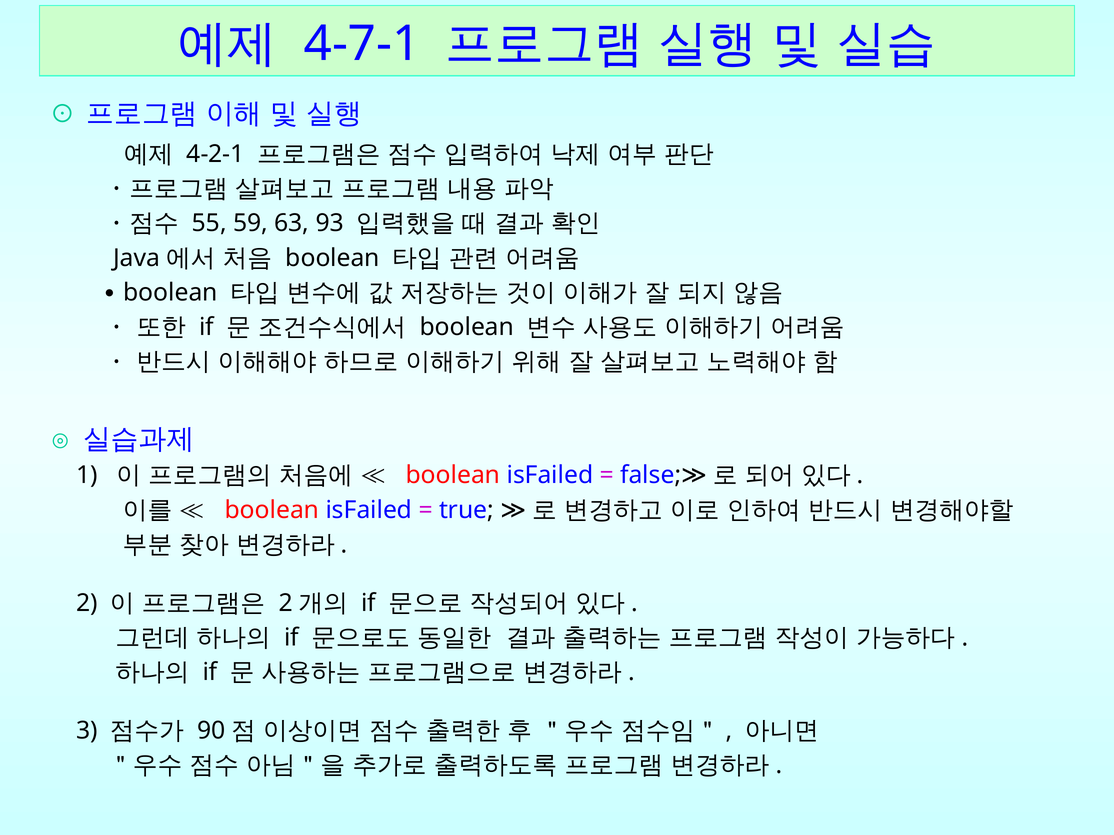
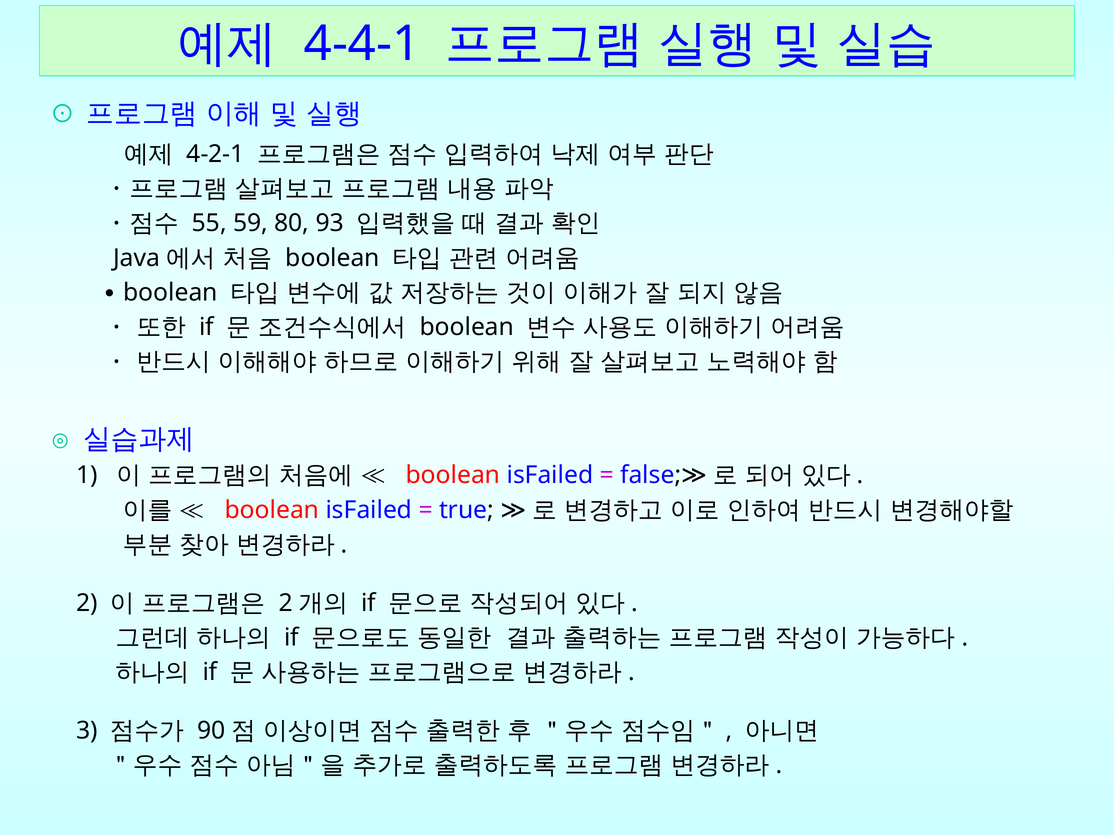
4-7-1: 4-7-1 -> 4-4-1
63: 63 -> 80
